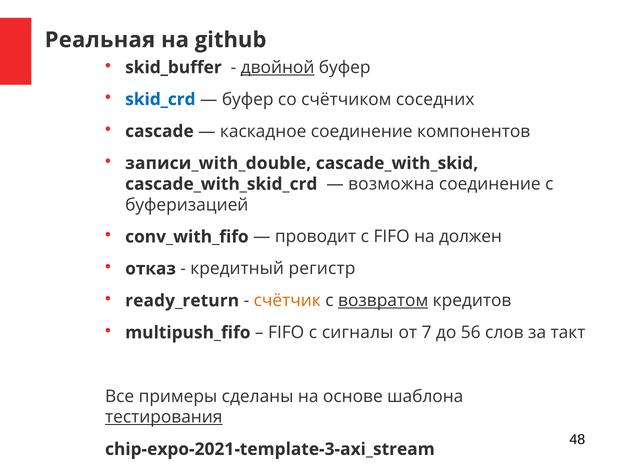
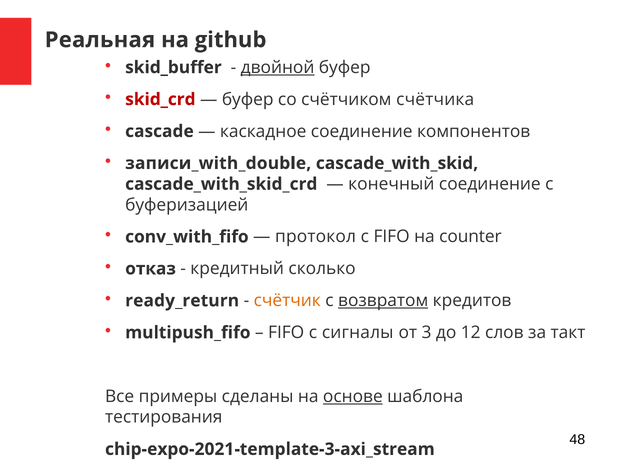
skid_crd colour: blue -> red
соседних: соседних -> счётчика
возможна: возможна -> конечный
проводит: проводит -> протокол
должен: должен -> counter
регистр: регистр -> сколько
7: 7 -> 3
56: 56 -> 12
основе underline: none -> present
тестирования underline: present -> none
